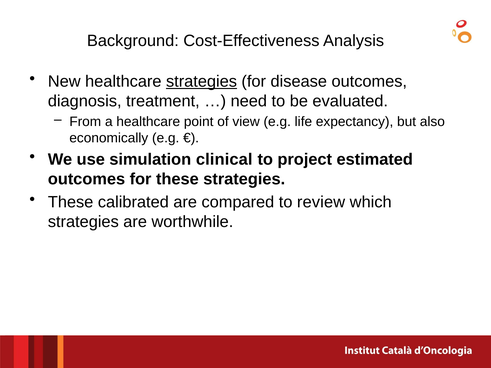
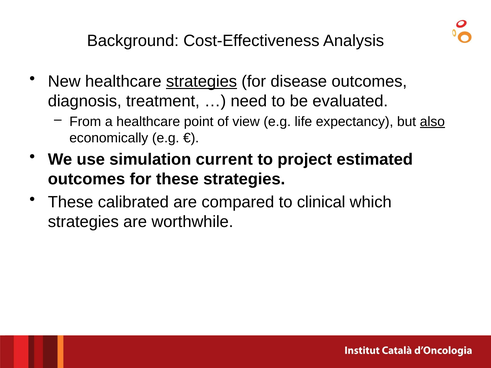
also underline: none -> present
clinical: clinical -> current
review: review -> clinical
